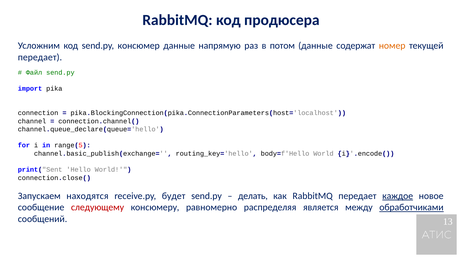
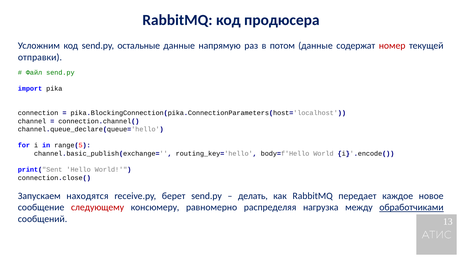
консюмер: консюмер -> остальные
номер colour: orange -> red
передает at (40, 57): передает -> отправки
будет: будет -> берет
каждое underline: present -> none
является: является -> нагрузка
